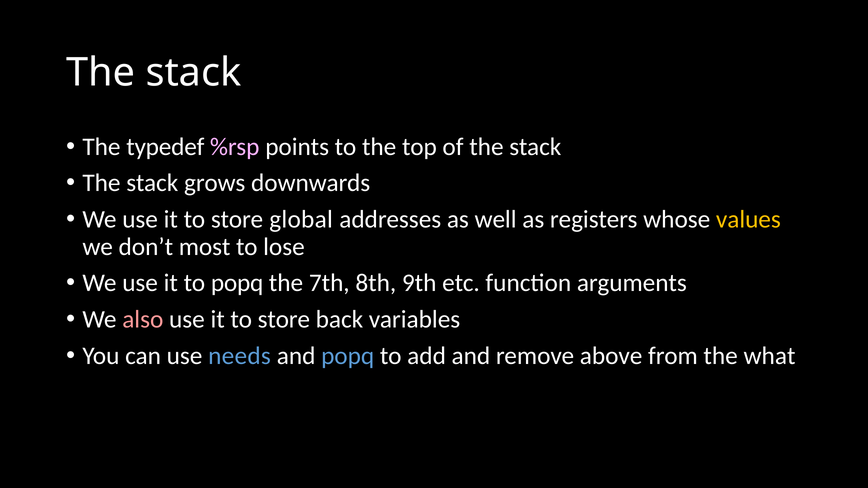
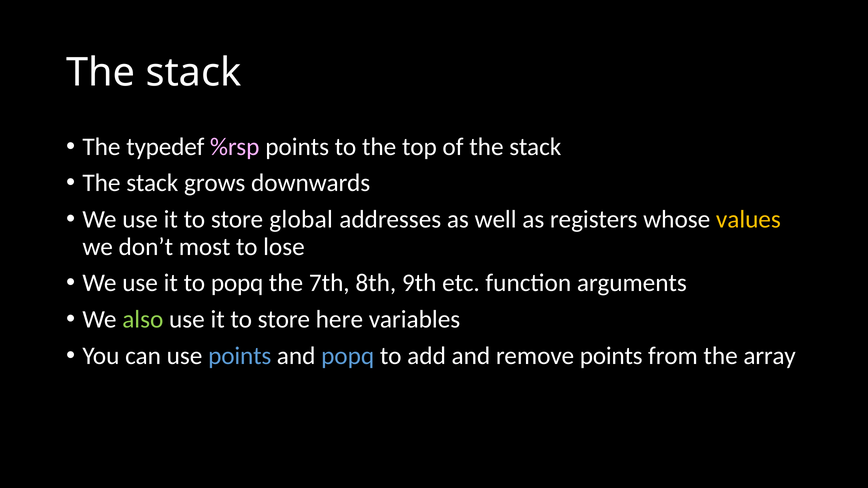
also colour: pink -> light green
back: back -> here
use needs: needs -> points
remove above: above -> points
what: what -> array
